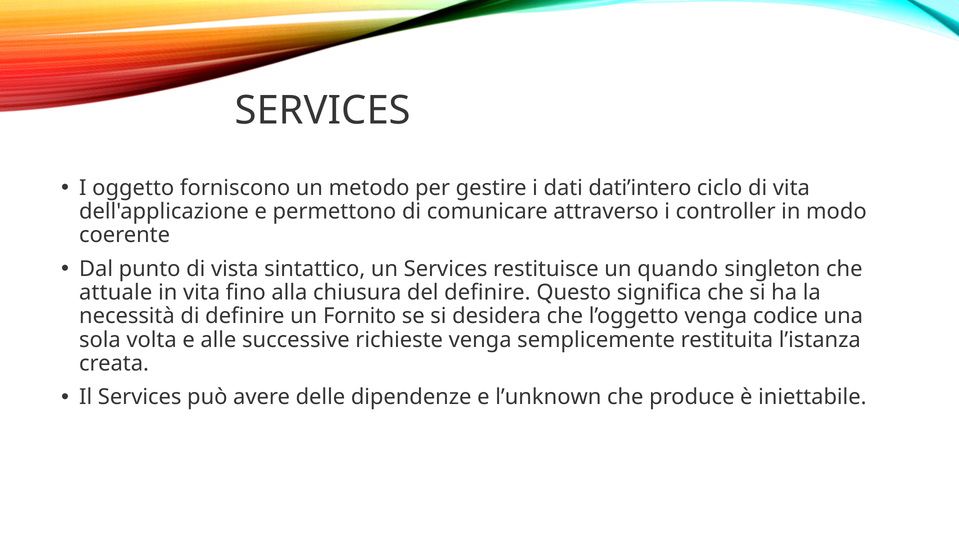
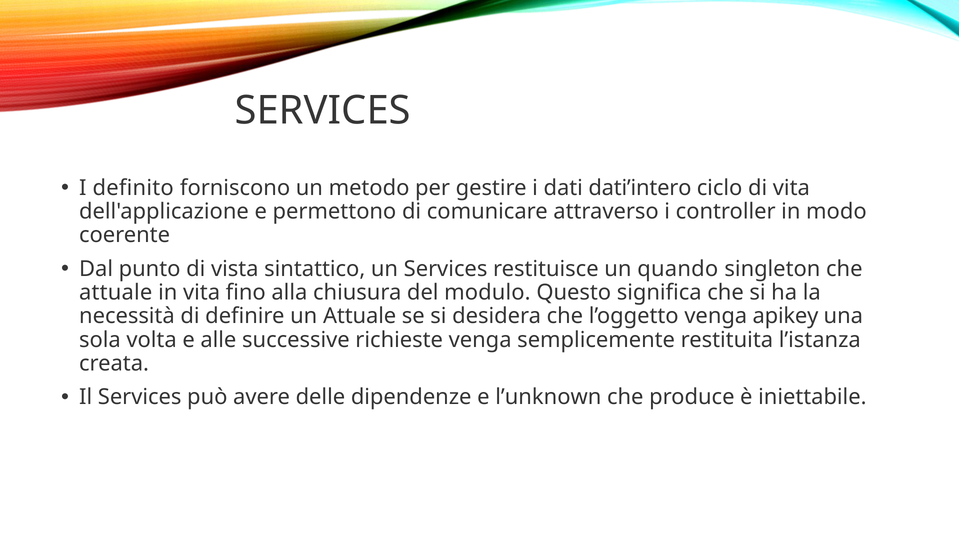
oggetto: oggetto -> definito
del definire: definire -> modulo
un Fornito: Fornito -> Attuale
codice: codice -> apikey
